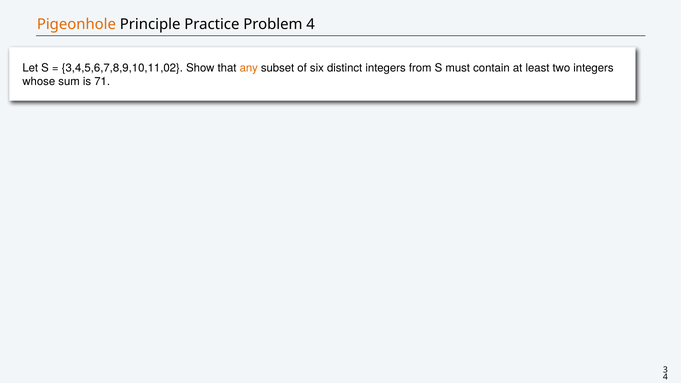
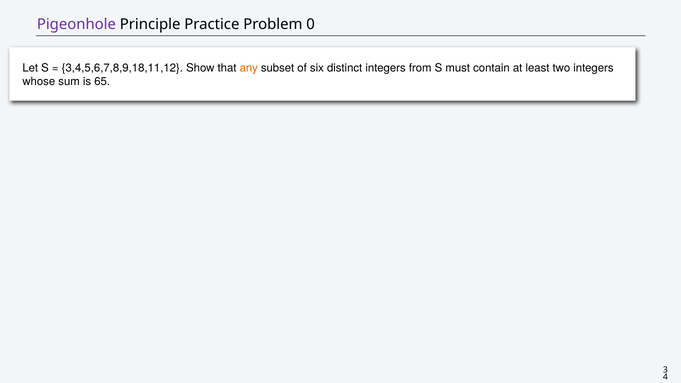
Pigeonhole colour: orange -> purple
Problem 4: 4 -> 0
3,4,5,6,7,8,9,10,11,02: 3,4,5,6,7,8,9,10,11,02 -> 3,4,5,6,7,8,9,18,11,12
71: 71 -> 65
